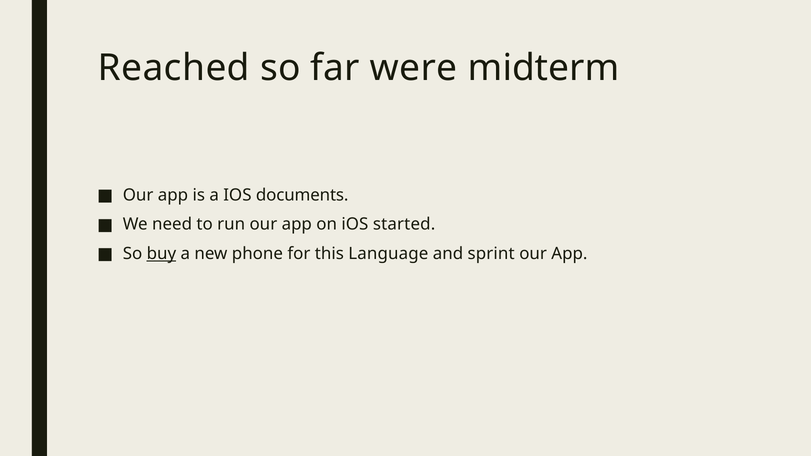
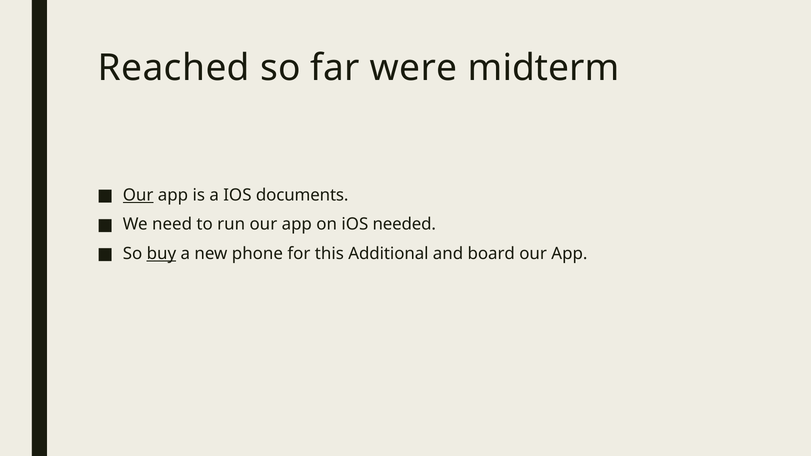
Our at (138, 195) underline: none -> present
started: started -> needed
Language: Language -> Additional
sprint: sprint -> board
